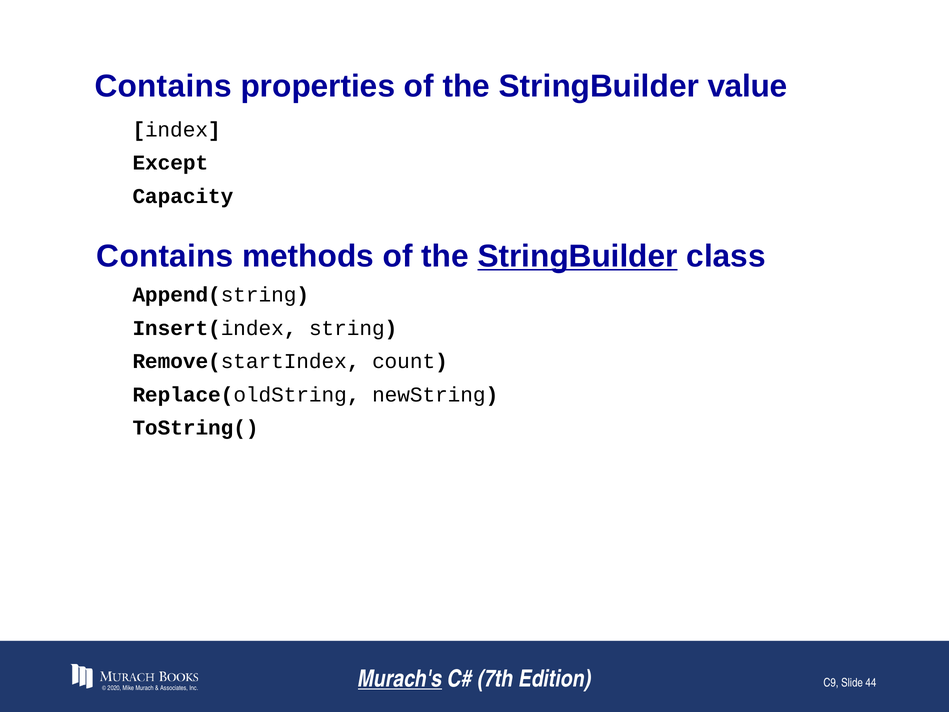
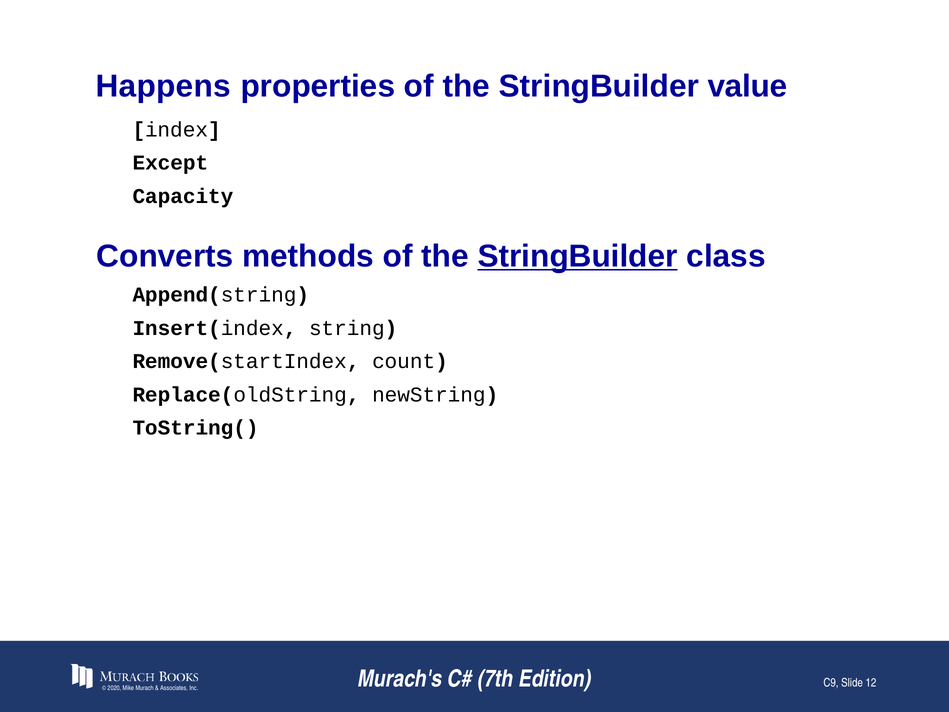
Contains at (163, 86): Contains -> Happens
Contains at (165, 256): Contains -> Converts
Murach's underline: present -> none
44: 44 -> 12
